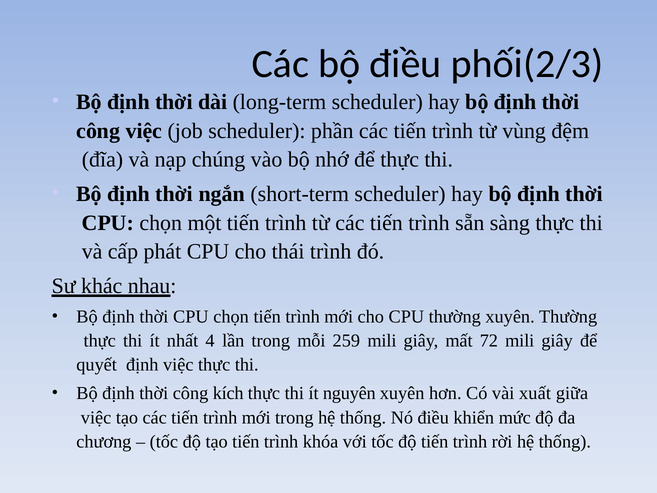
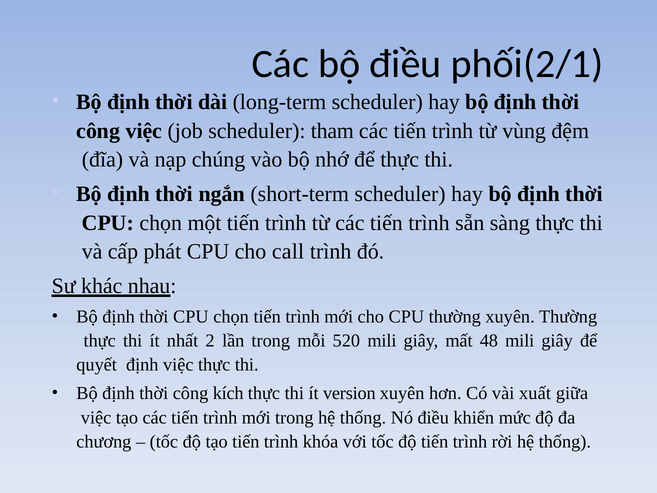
phối(2/3: phối(2/3 -> phối(2/1
phần: phần -> tham
thái: thái -> call
4: 4 -> 2
259: 259 -> 520
72: 72 -> 48
nguyên: nguyên -> version
